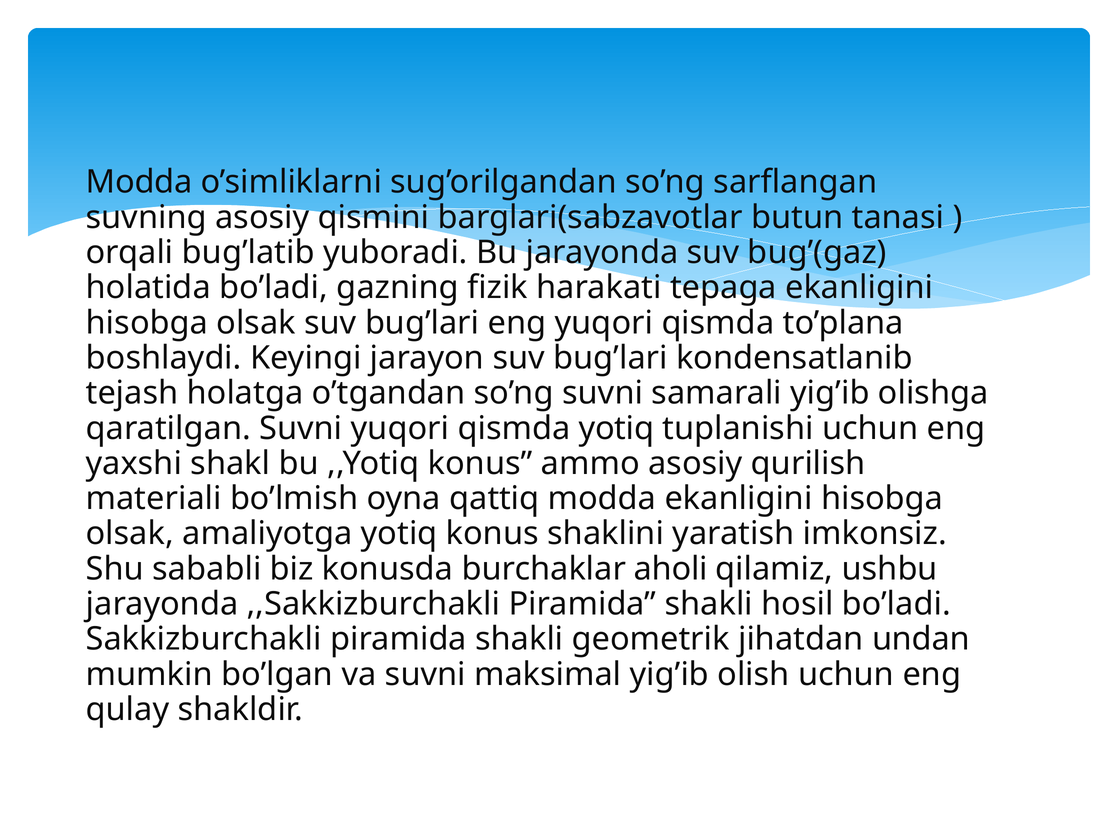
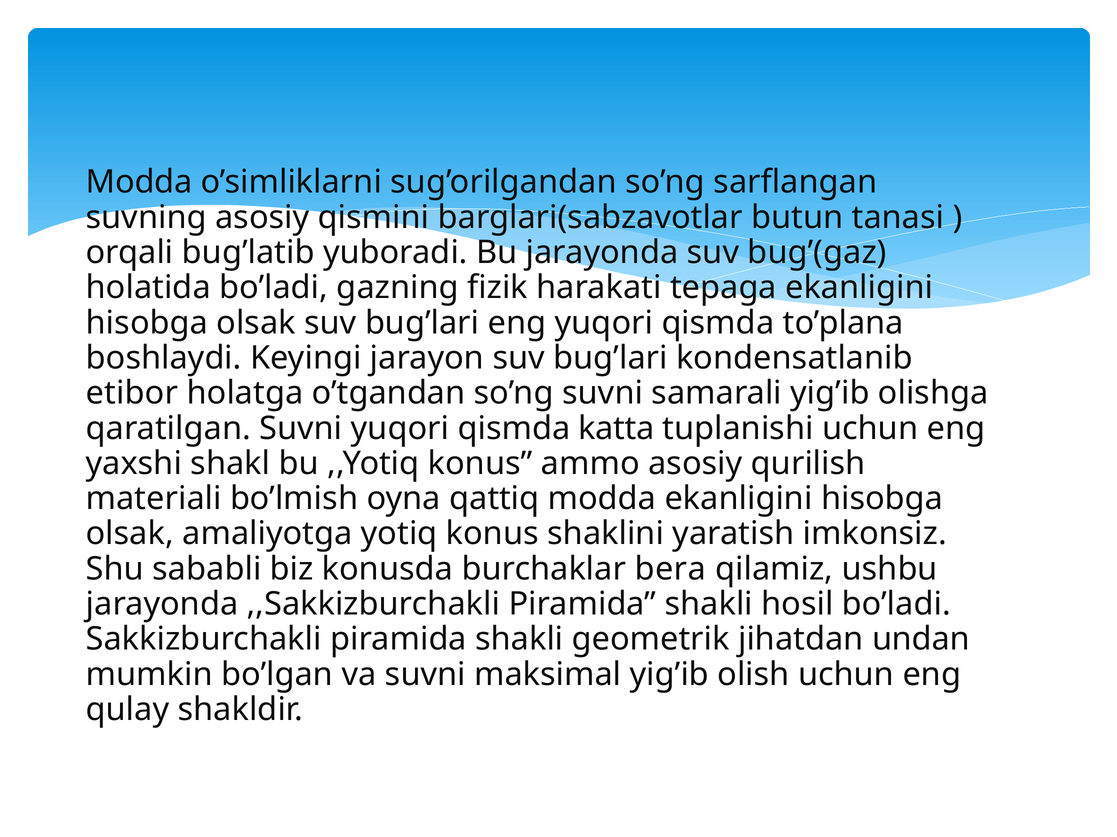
tejash: tejash -> etibor
qismda yotiq: yotiq -> katta
aholi: aholi -> bera
